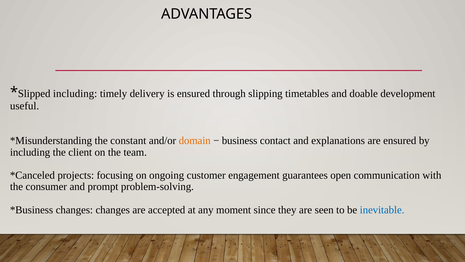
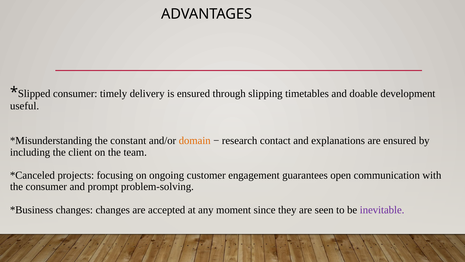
including at (75, 94): including -> consumer
business: business -> research
inevitable colour: blue -> purple
